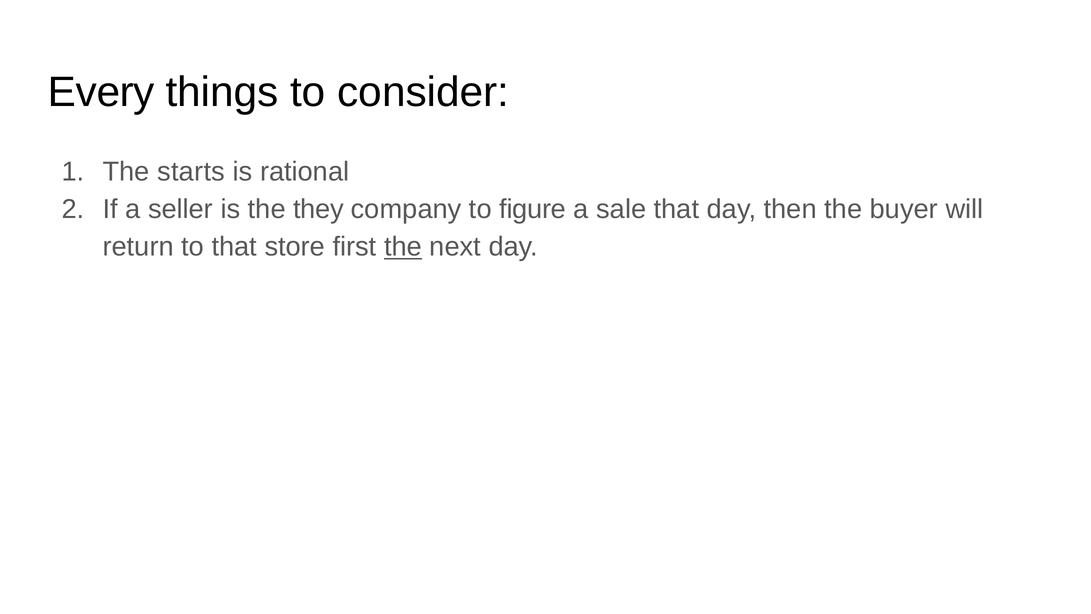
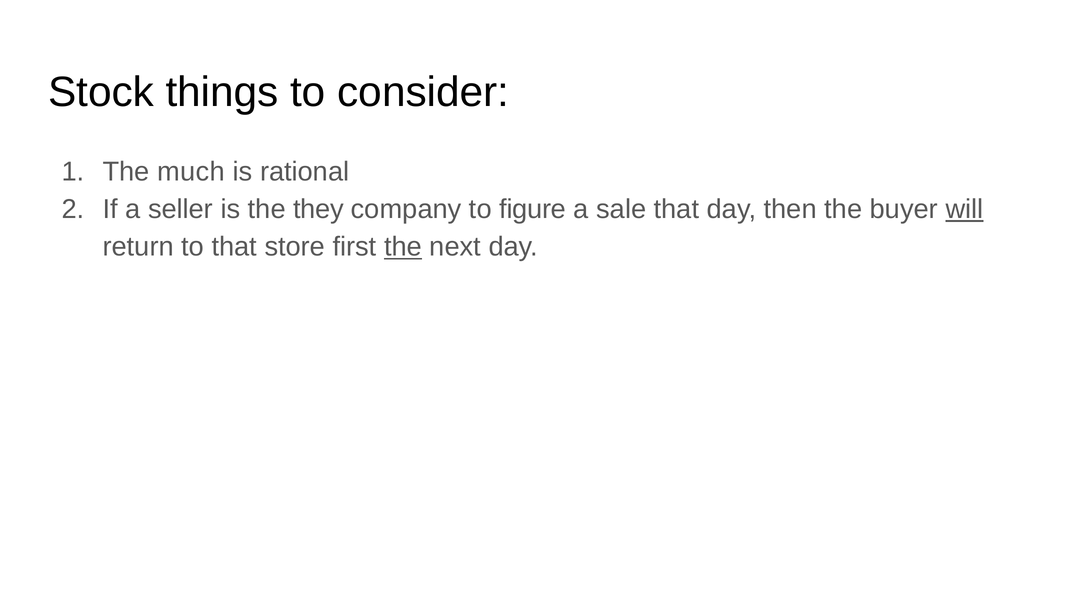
Every: Every -> Stock
starts: starts -> much
will underline: none -> present
